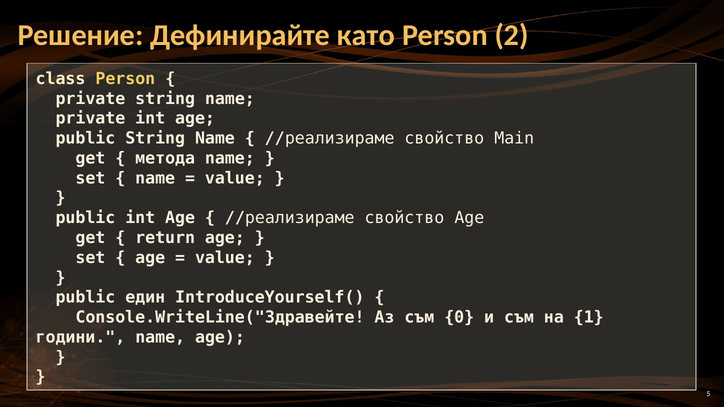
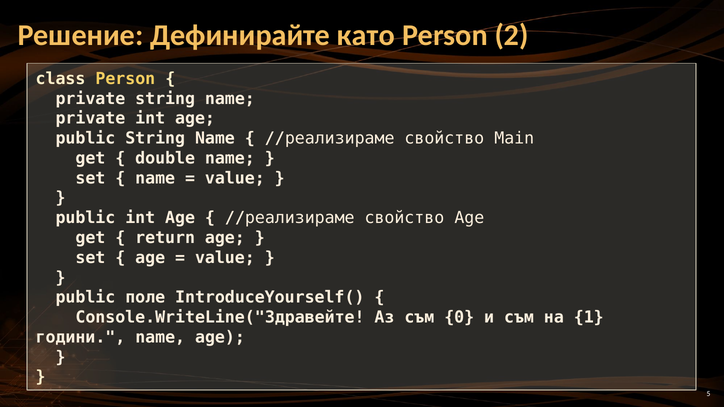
метода: метода -> double
един: един -> поле
